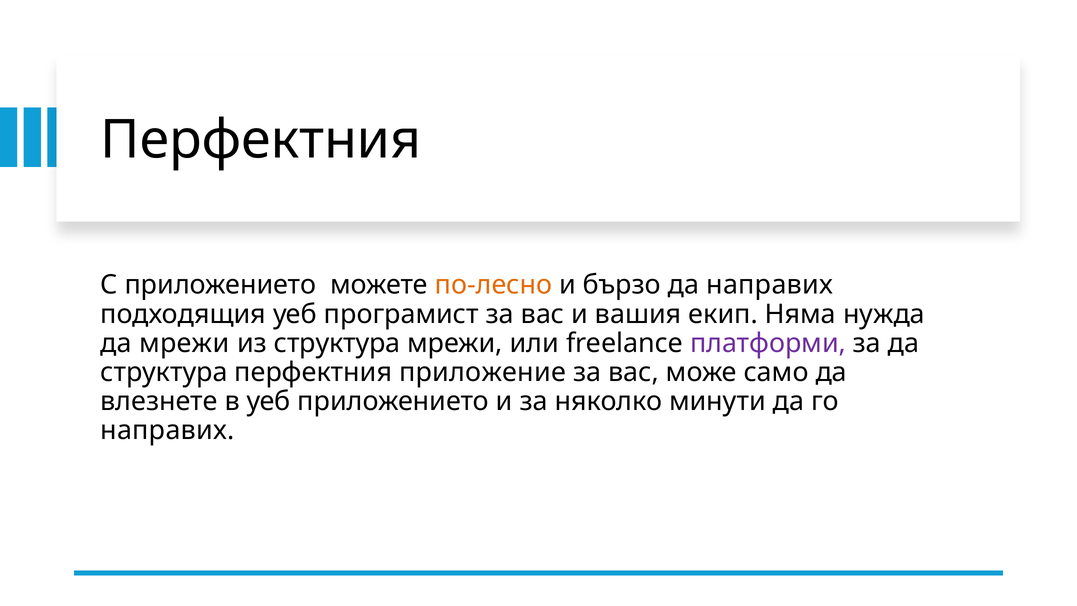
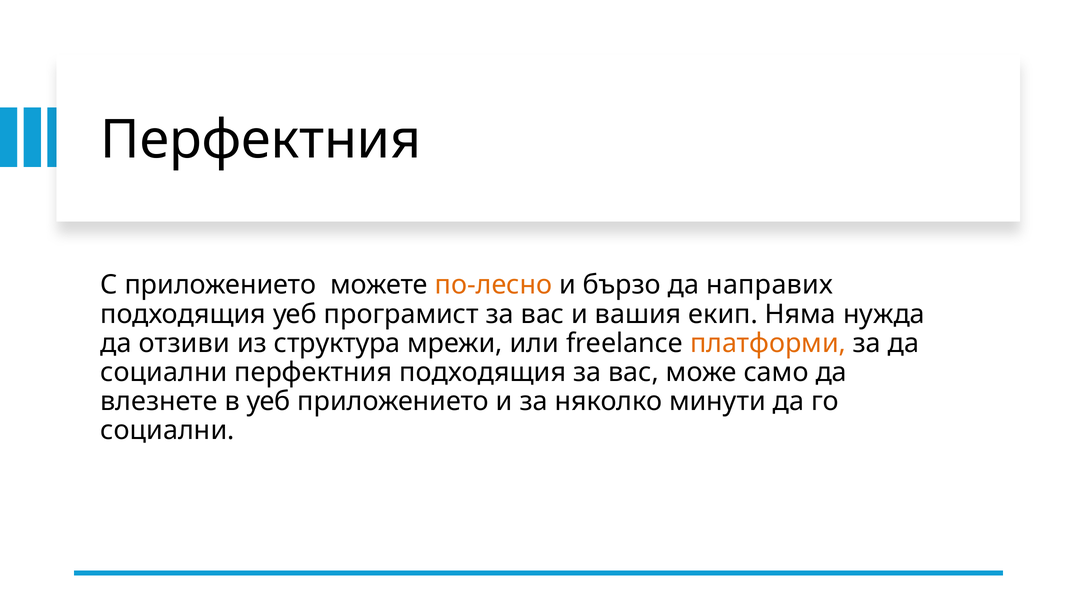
да мрежи: мрежи -> отзиви
платформи colour: purple -> orange
структура at (164, 372): структура -> социални
перфектния приложение: приложение -> подходящия
направих at (167, 430): направих -> социални
